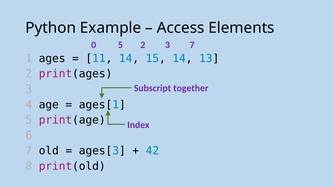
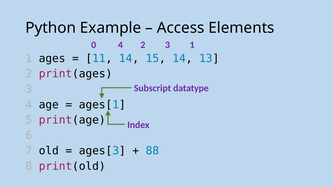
0 5: 5 -> 4
3 7: 7 -> 1
together: together -> datatype
42: 42 -> 88
